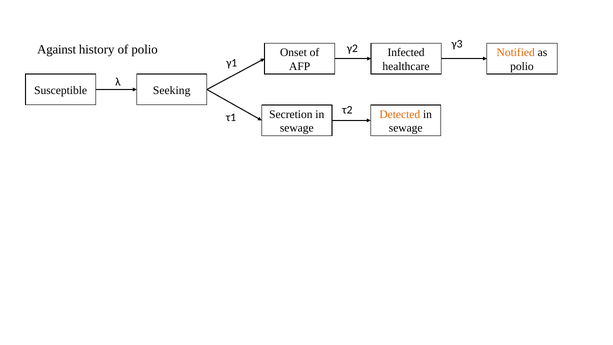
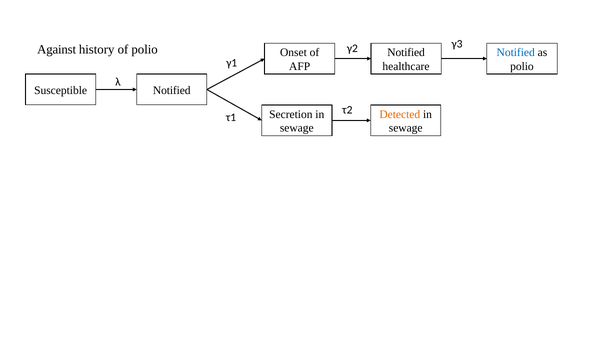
Infected at (406, 52): Infected -> Notified
Notified at (516, 52) colour: orange -> blue
Susceptible Seeking: Seeking -> Notified
